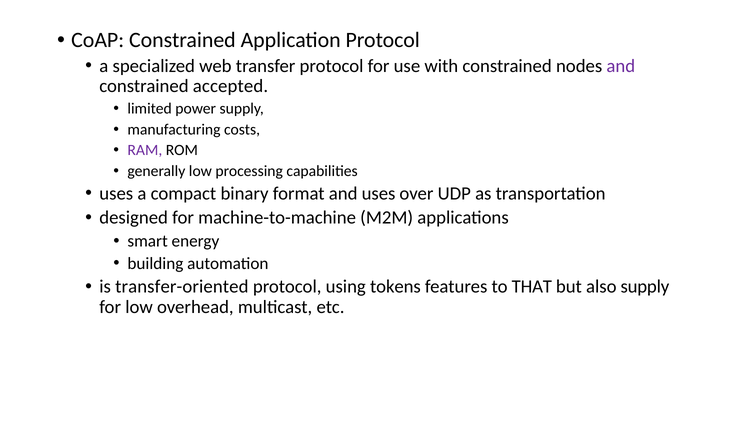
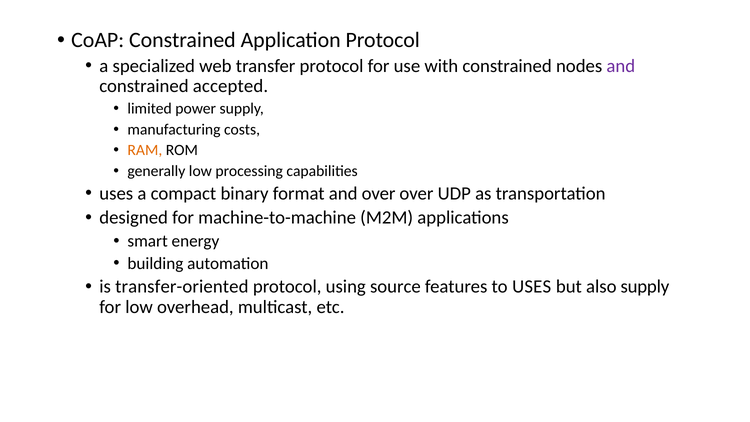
RAM colour: purple -> orange
and uses: uses -> over
tokens: tokens -> source
to THAT: THAT -> USES
